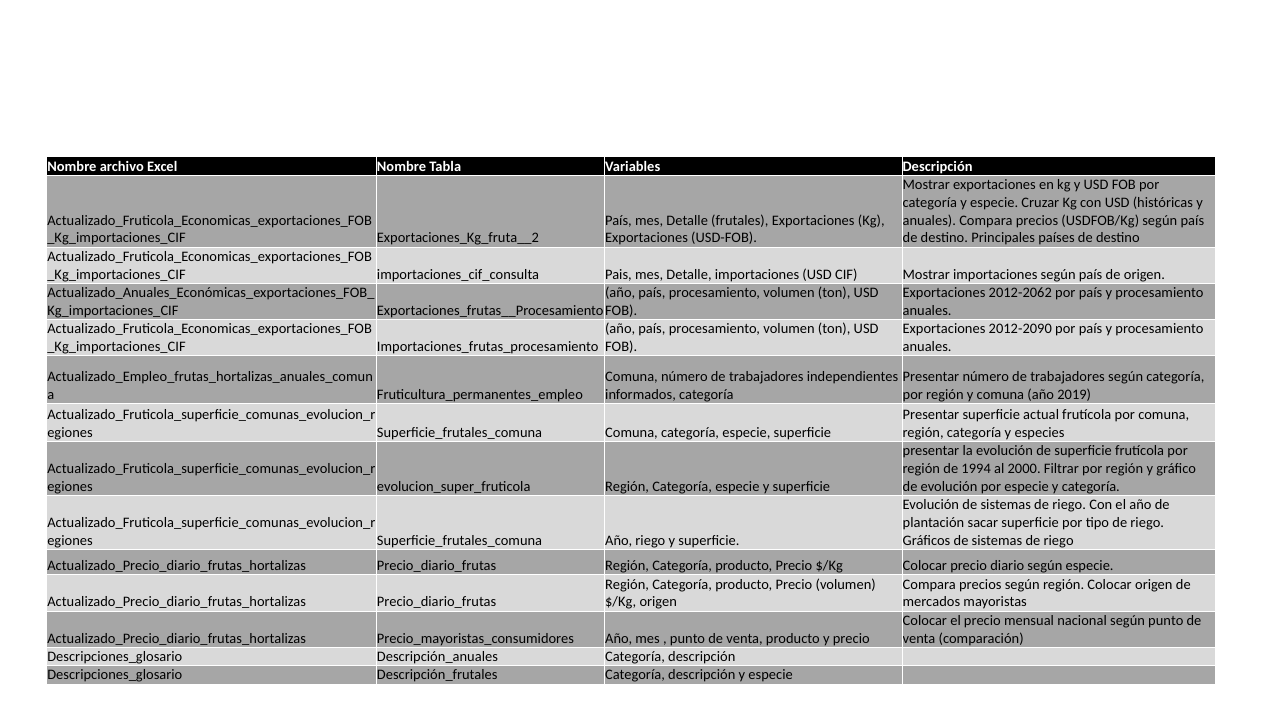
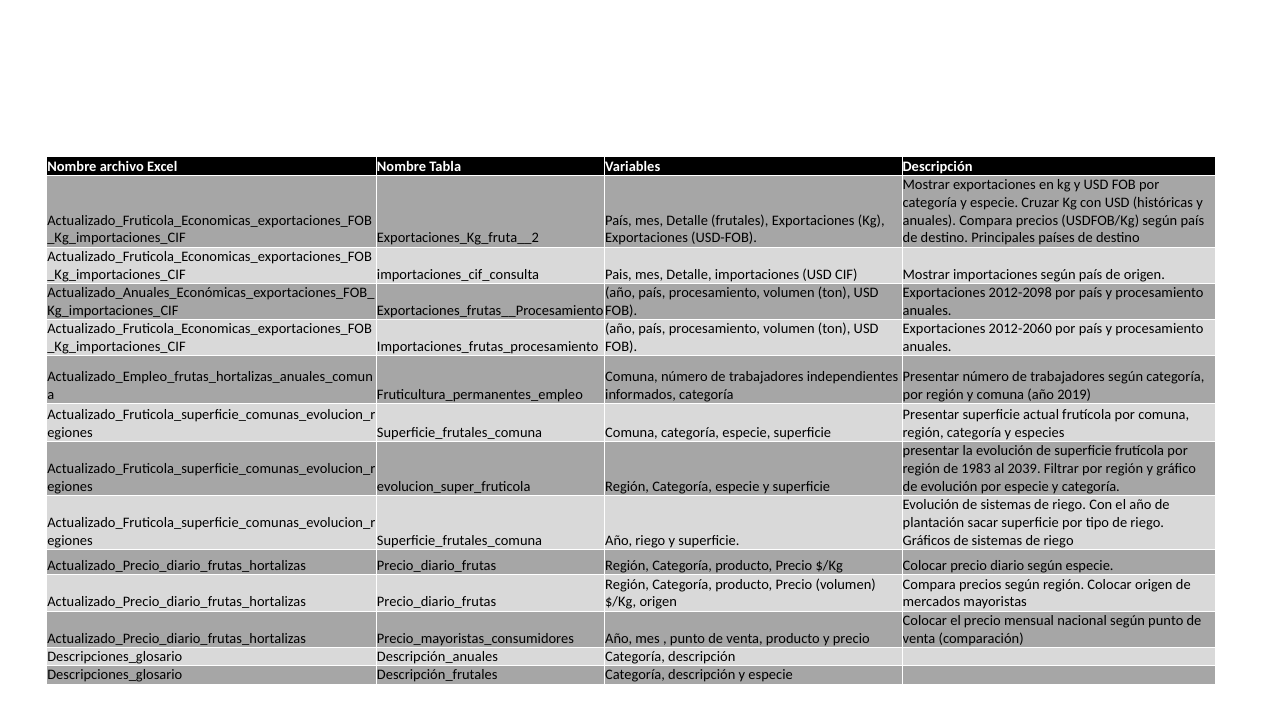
2012-2062: 2012-2062 -> 2012-2098
2012-2090: 2012-2090 -> 2012-2060
1994: 1994 -> 1983
2000: 2000 -> 2039
